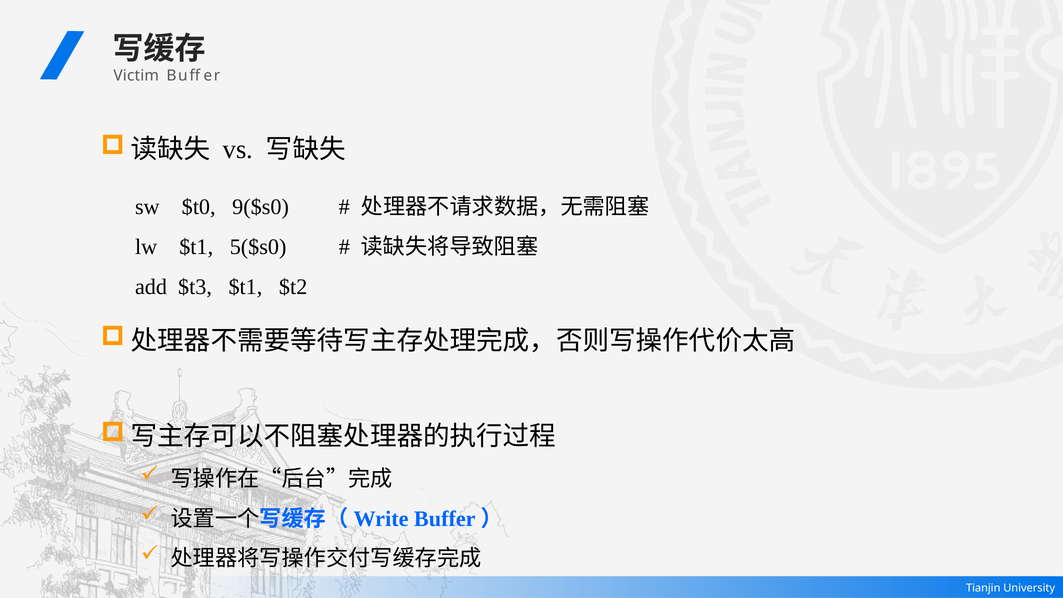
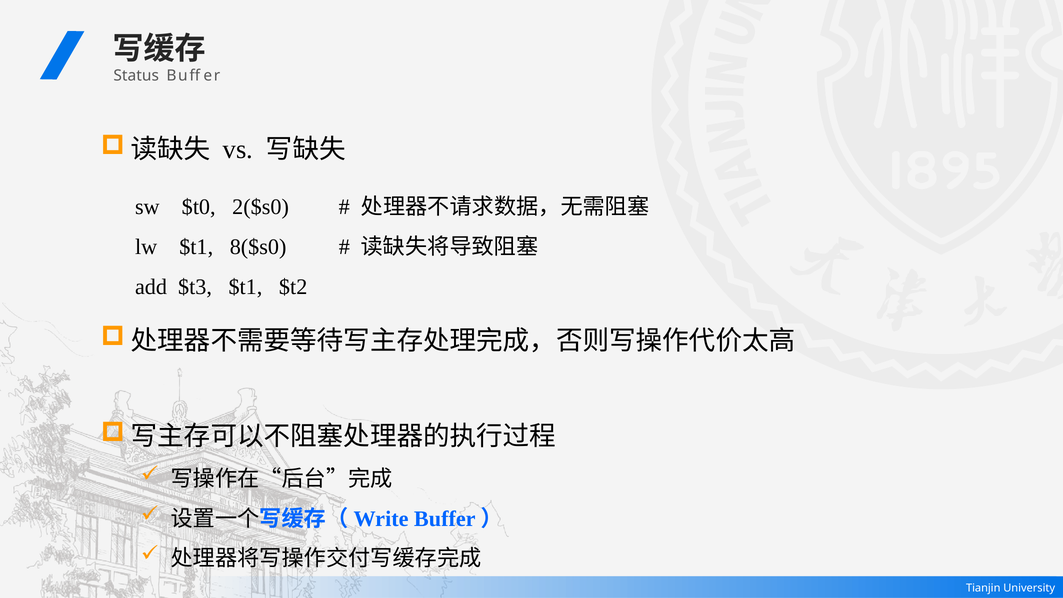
Victim: Victim -> Status
9($s0: 9($s0 -> 2($s0
5($s0: 5($s0 -> 8($s0
